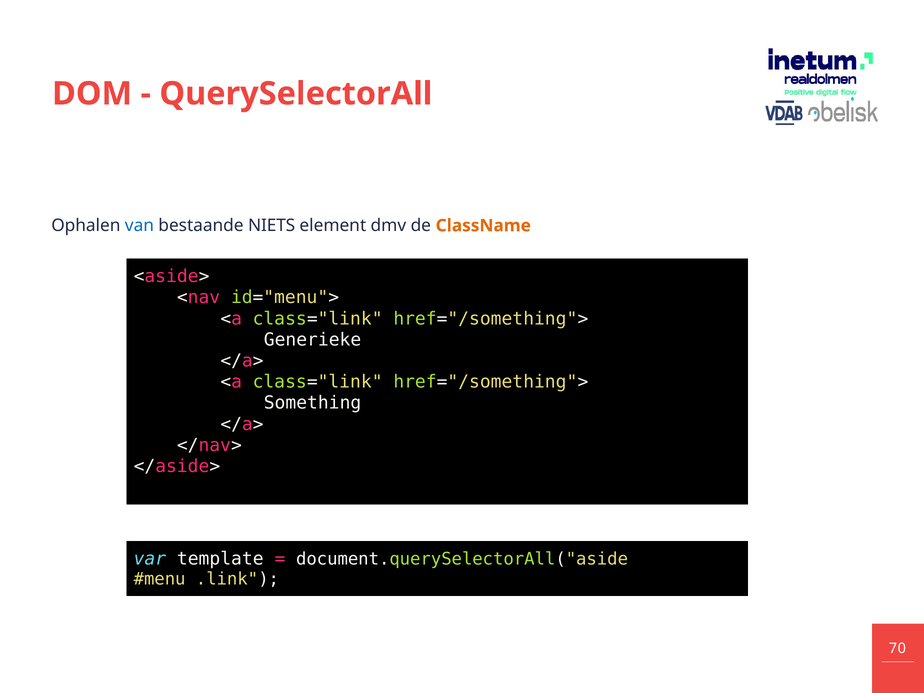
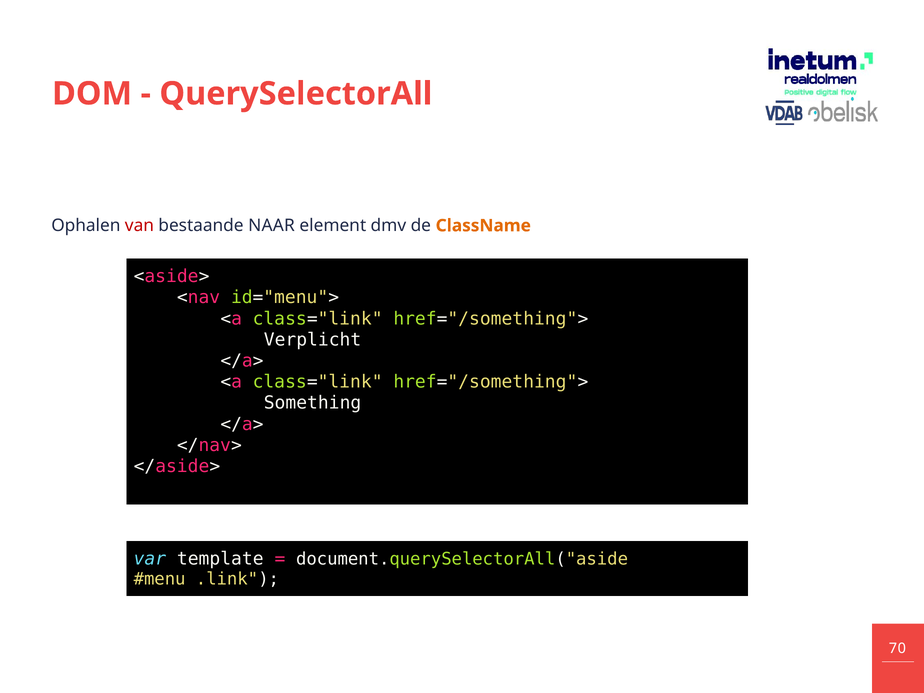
van colour: blue -> red
NIETS: NIETS -> NAAR
Generieke: Generieke -> Verplicht
